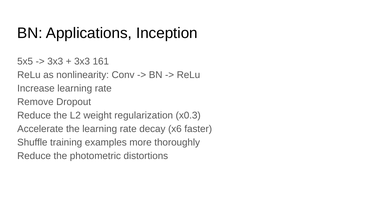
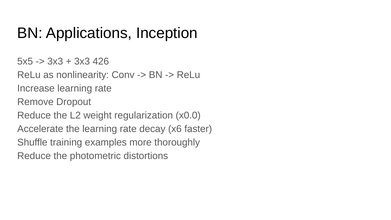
161: 161 -> 426
x0.3: x0.3 -> x0.0
